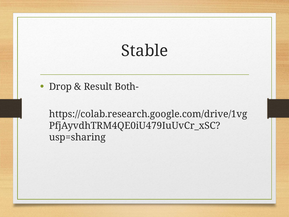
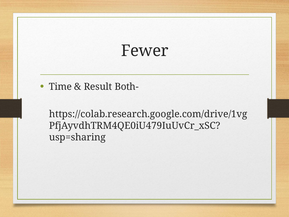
Stable: Stable -> Fewer
Drop: Drop -> Time
